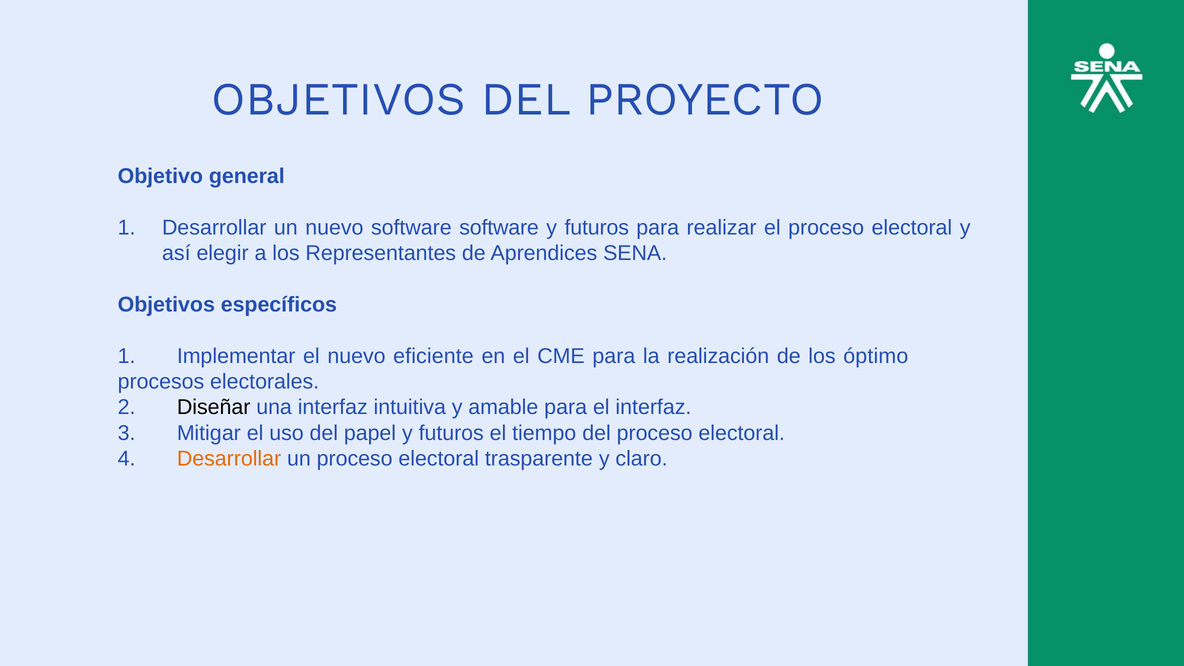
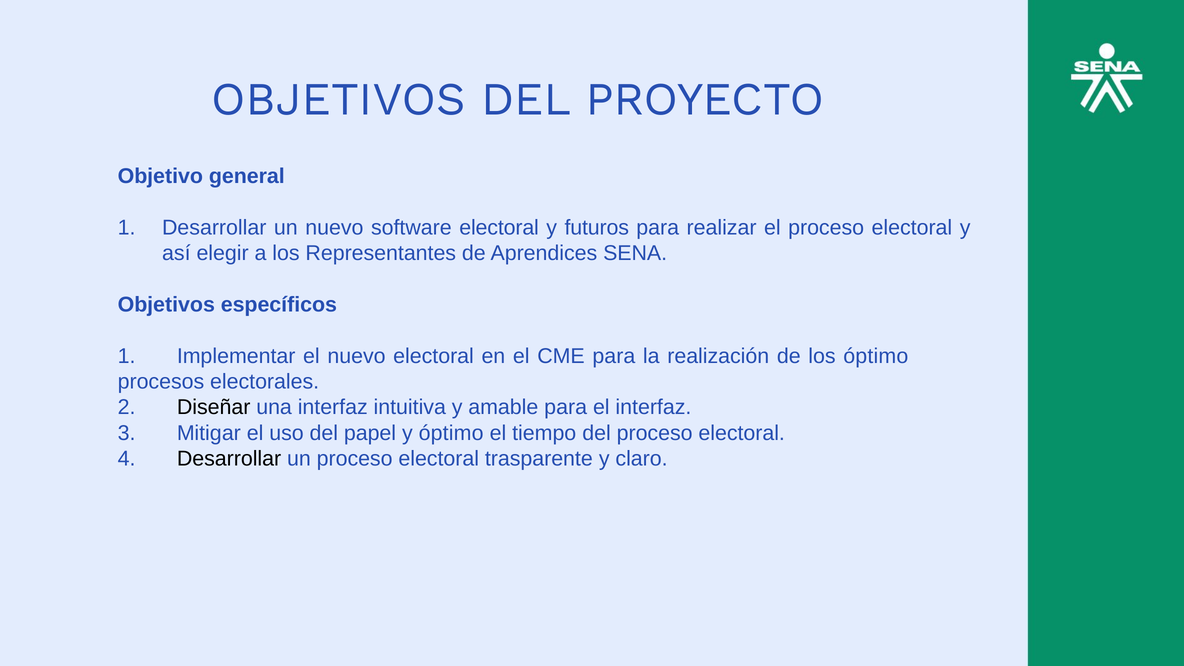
software software: software -> electoral
nuevo eficiente: eficiente -> electoral
papel y futuros: futuros -> óptimo
Desarrollar at (229, 459) colour: orange -> black
